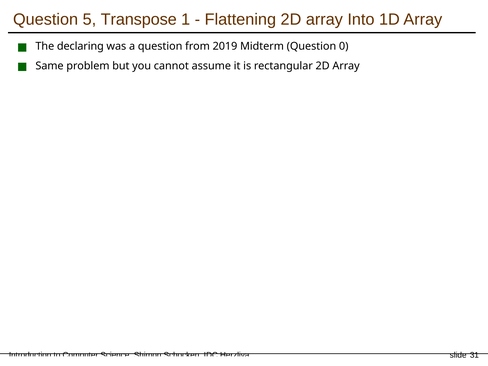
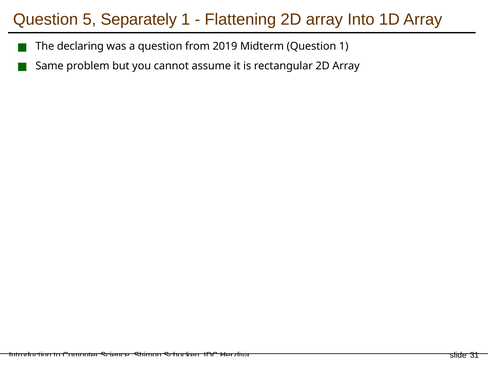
Transpose: Transpose -> Separately
Question 0: 0 -> 1
